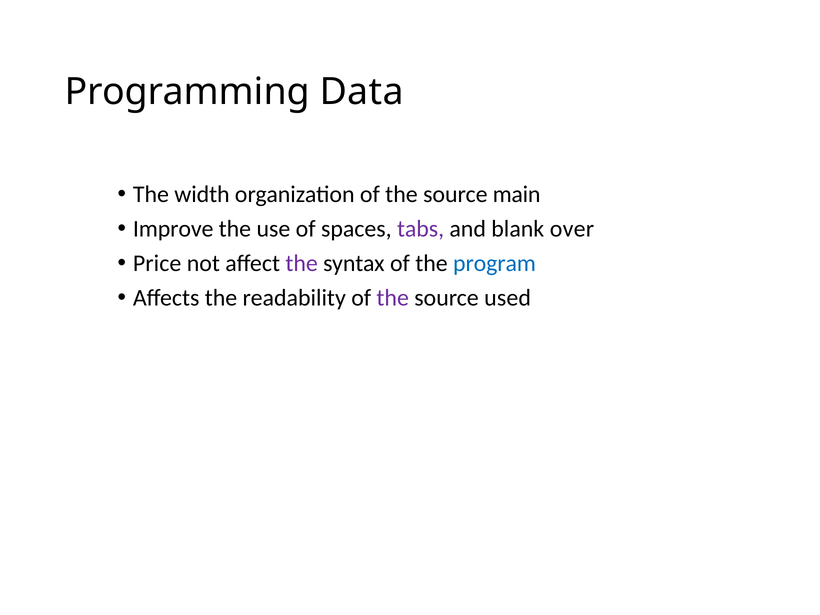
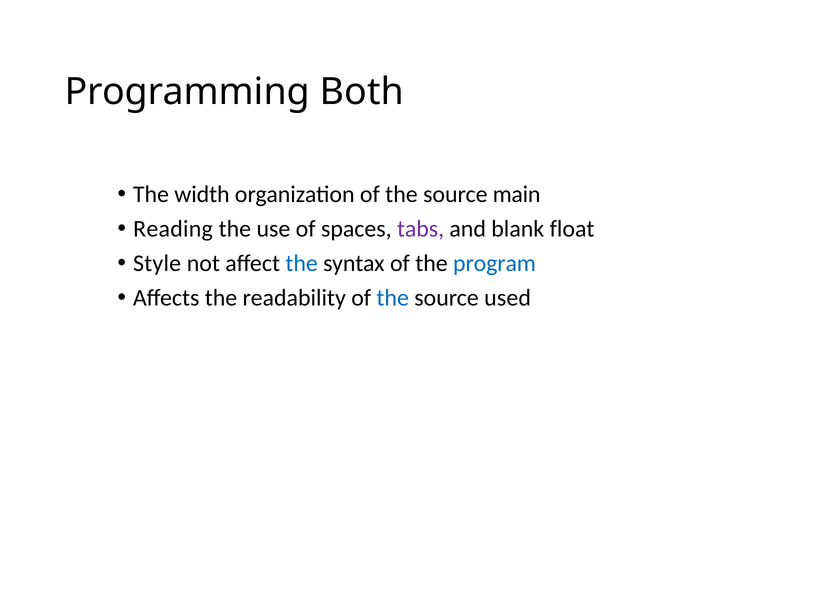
Data: Data -> Both
Improve: Improve -> Reading
over: over -> float
Price: Price -> Style
the at (302, 263) colour: purple -> blue
the at (393, 298) colour: purple -> blue
